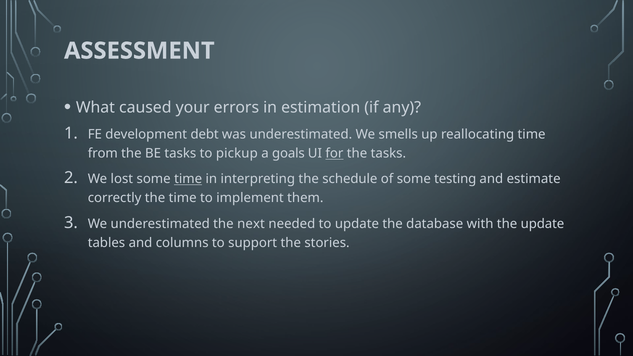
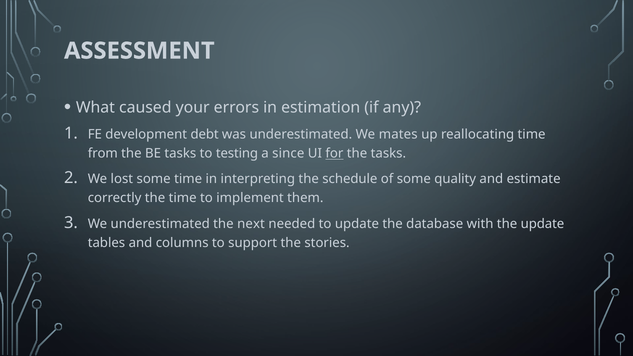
smells: smells -> mates
pickup: pickup -> testing
goals: goals -> since
time at (188, 179) underline: present -> none
testing: testing -> quality
